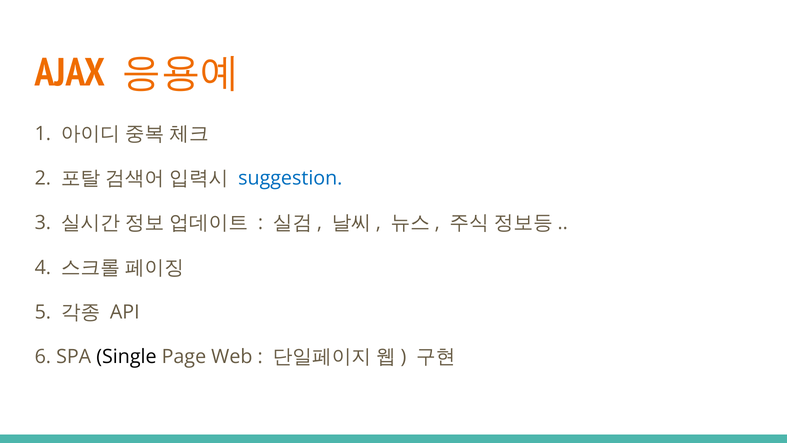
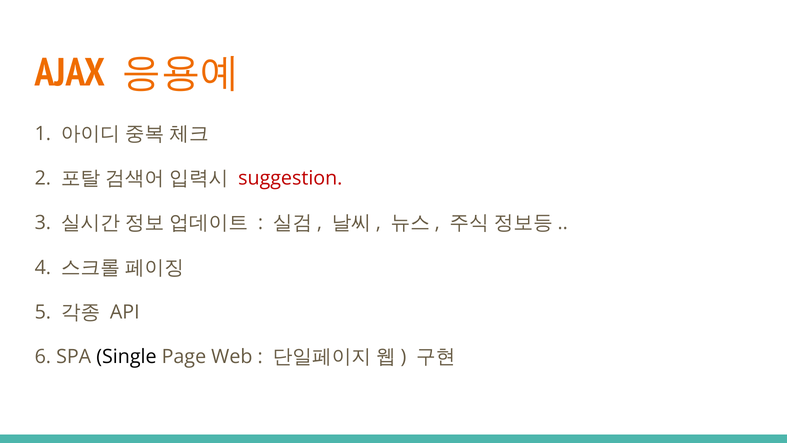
suggestion colour: blue -> red
